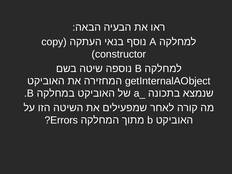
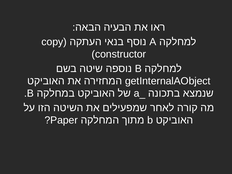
Errors: Errors -> Paper
